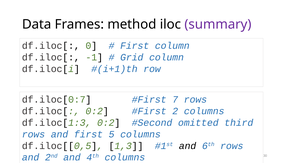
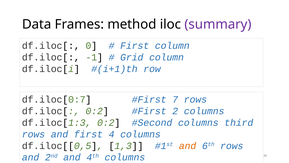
omitted at (198, 122): omitted -> columns
5: 5 -> 4
and at (188, 145) colour: black -> orange
